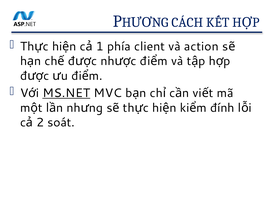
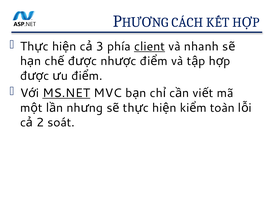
1: 1 -> 3
client underline: none -> present
action: action -> nhanh
đính: đính -> toàn
